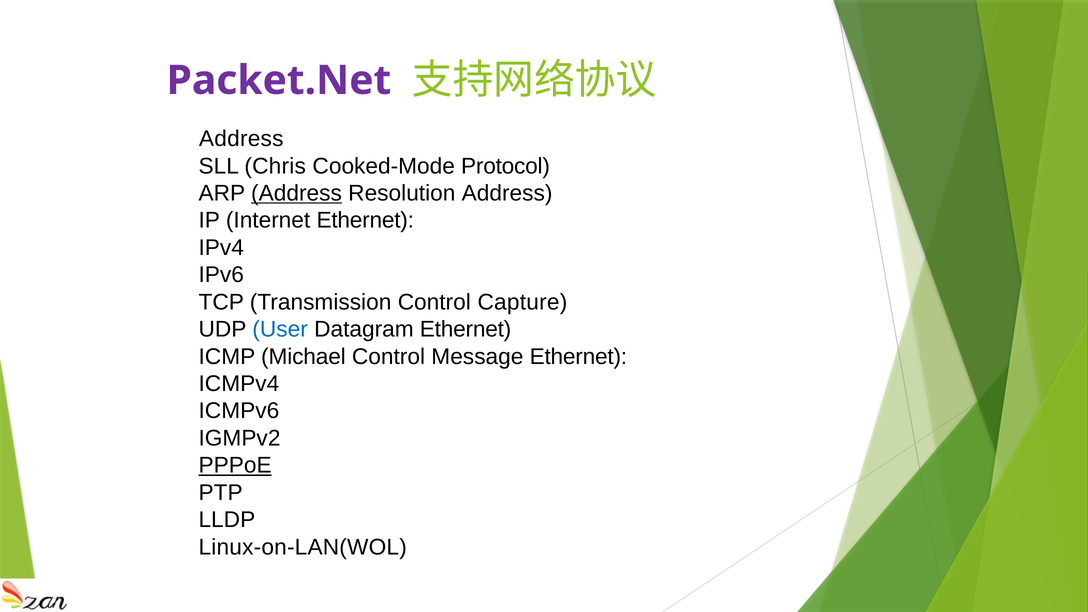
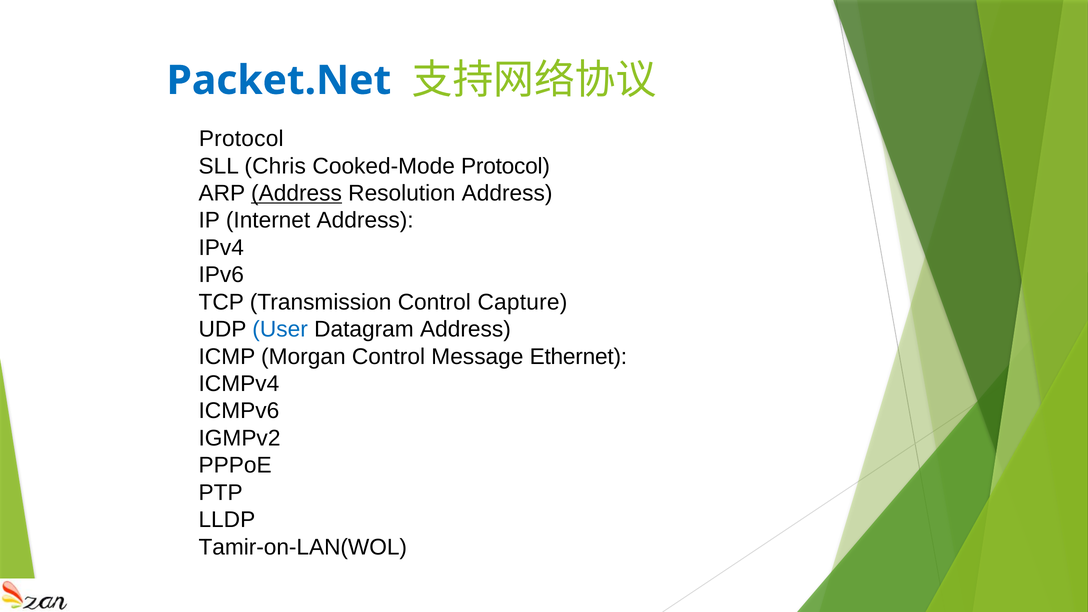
Packet.Net colour: purple -> blue
Address at (241, 139): Address -> Protocol
Internet Ethernet: Ethernet -> Address
Datagram Ethernet: Ethernet -> Address
Michael: Michael -> Morgan
PPPoE underline: present -> none
Linux-on-LAN(WOL: Linux-on-LAN(WOL -> Tamir-on-LAN(WOL
